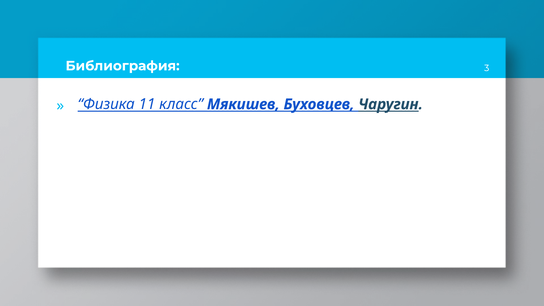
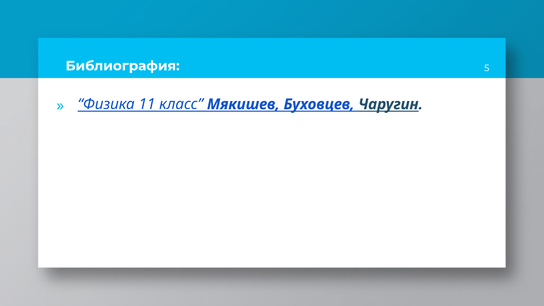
3: 3 -> 5
